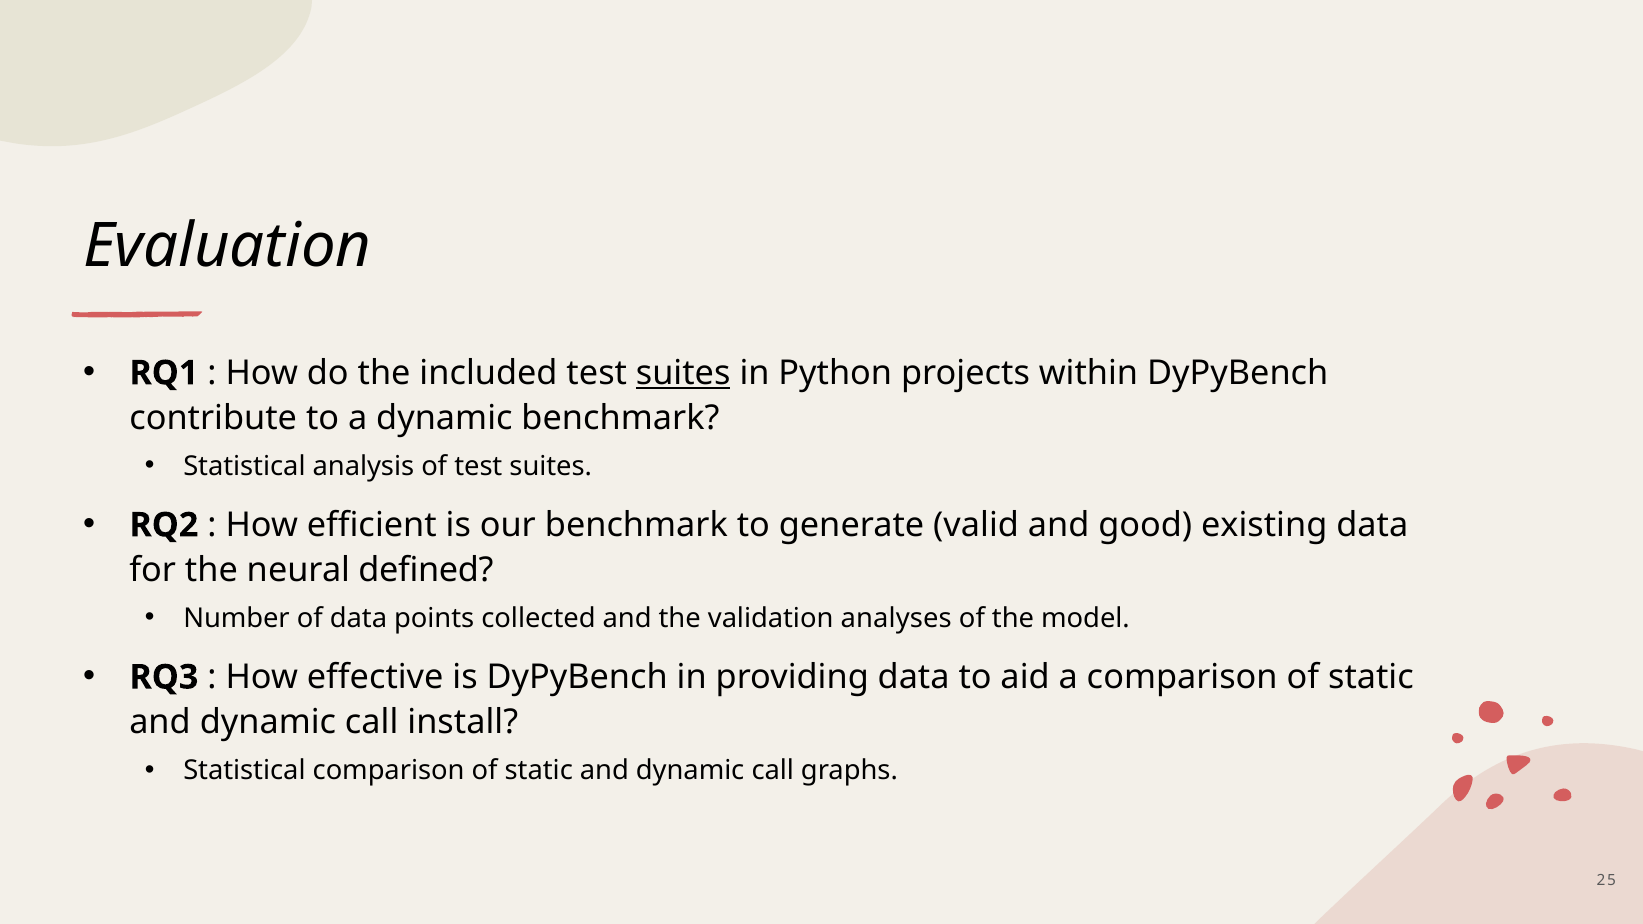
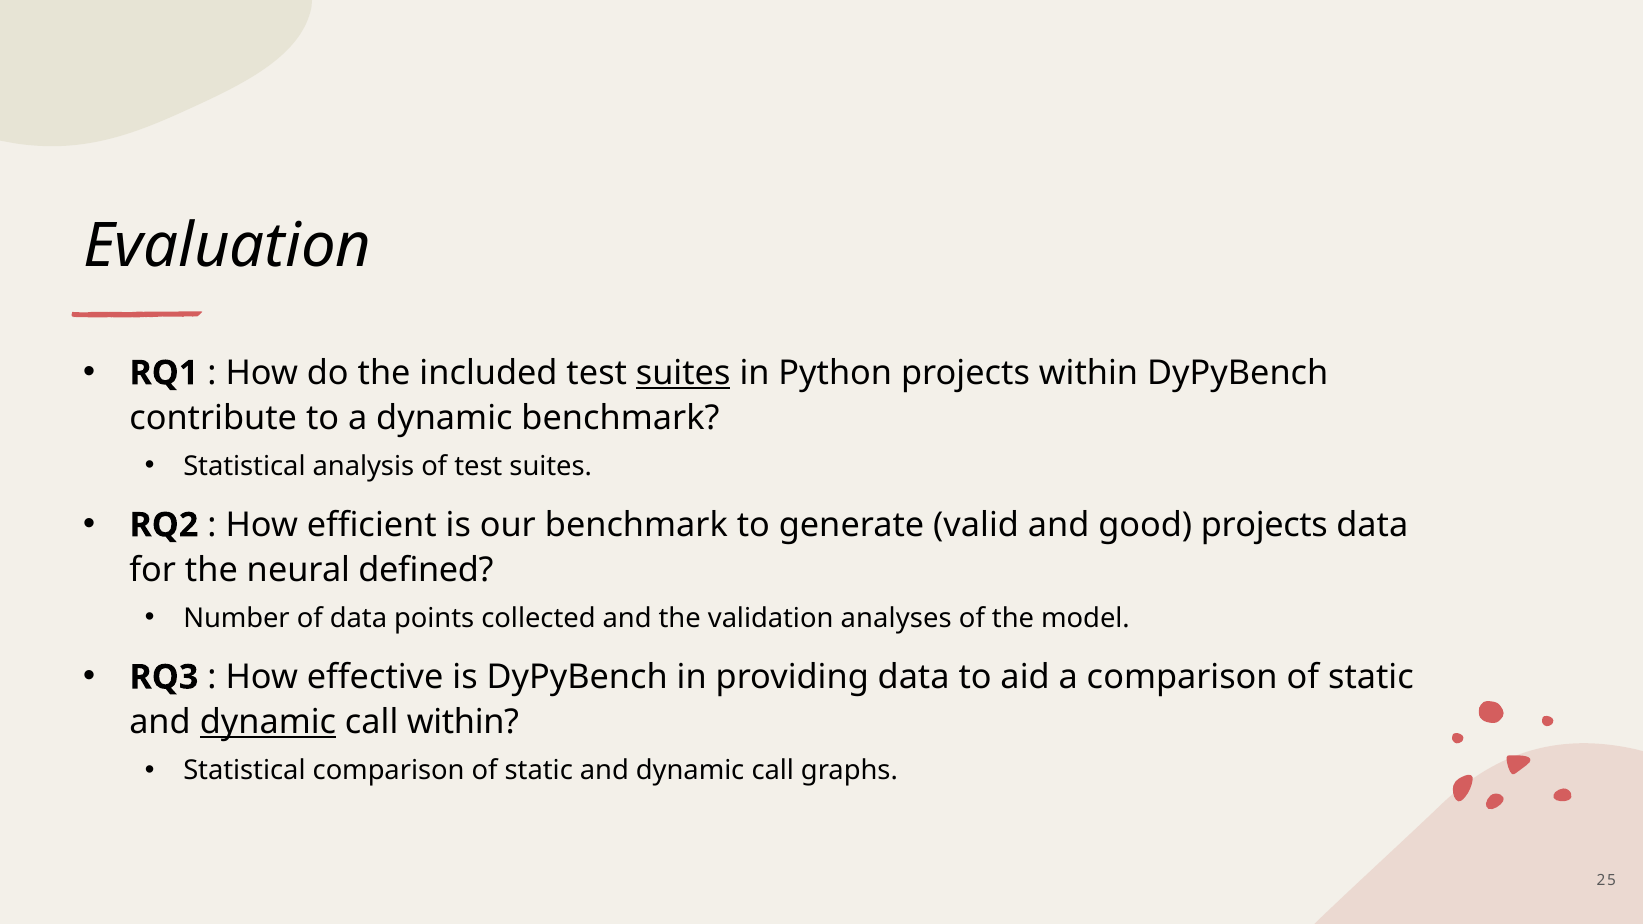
good existing: existing -> projects
dynamic at (268, 723) underline: none -> present
call install: install -> within
